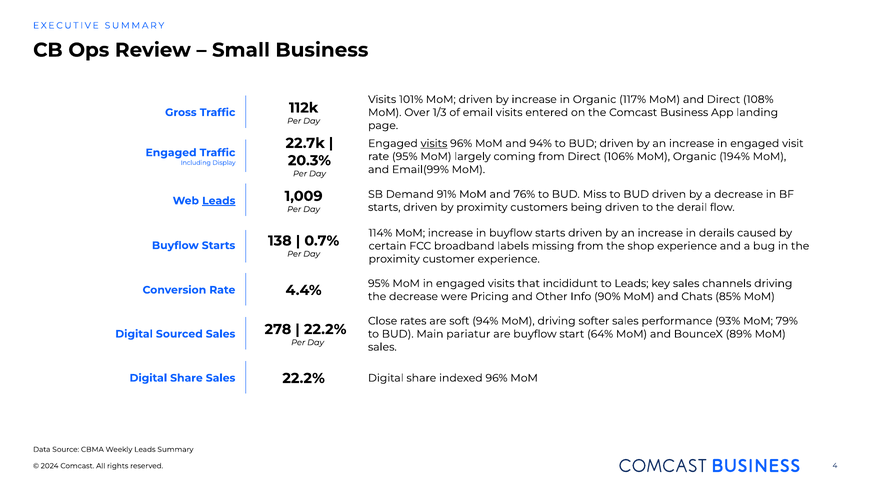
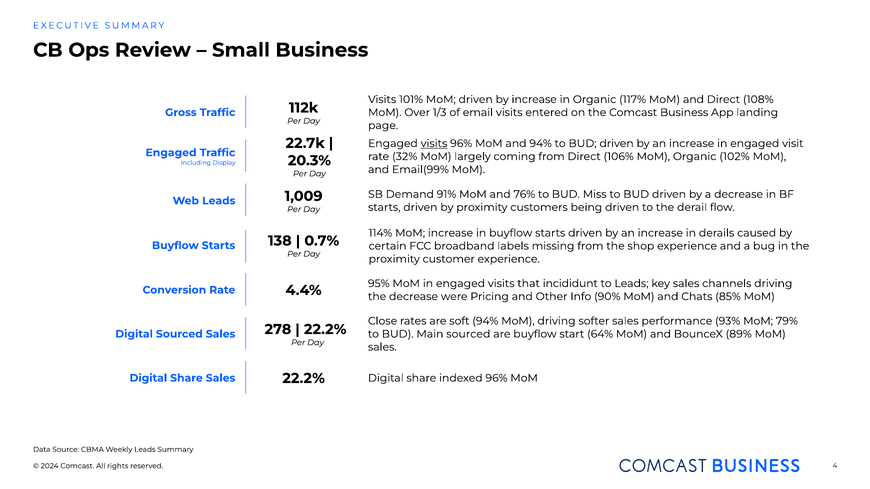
rate 95%: 95% -> 32%
194%: 194% -> 102%
Leads at (219, 201) underline: present -> none
Main pariatur: pariatur -> sourced
